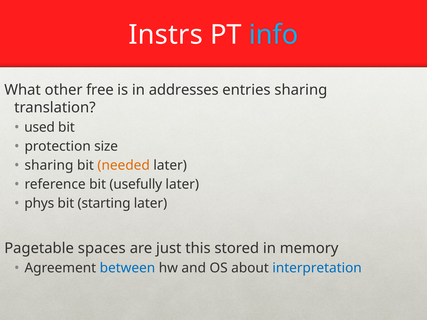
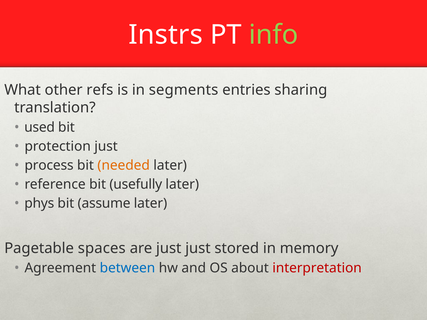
info colour: light blue -> light green
free: free -> refs
addresses: addresses -> segments
protection size: size -> just
sharing at (49, 165): sharing -> process
starting: starting -> assume
just this: this -> just
interpretation colour: blue -> red
